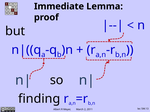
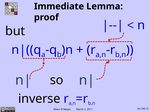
finding: finding -> inverse
